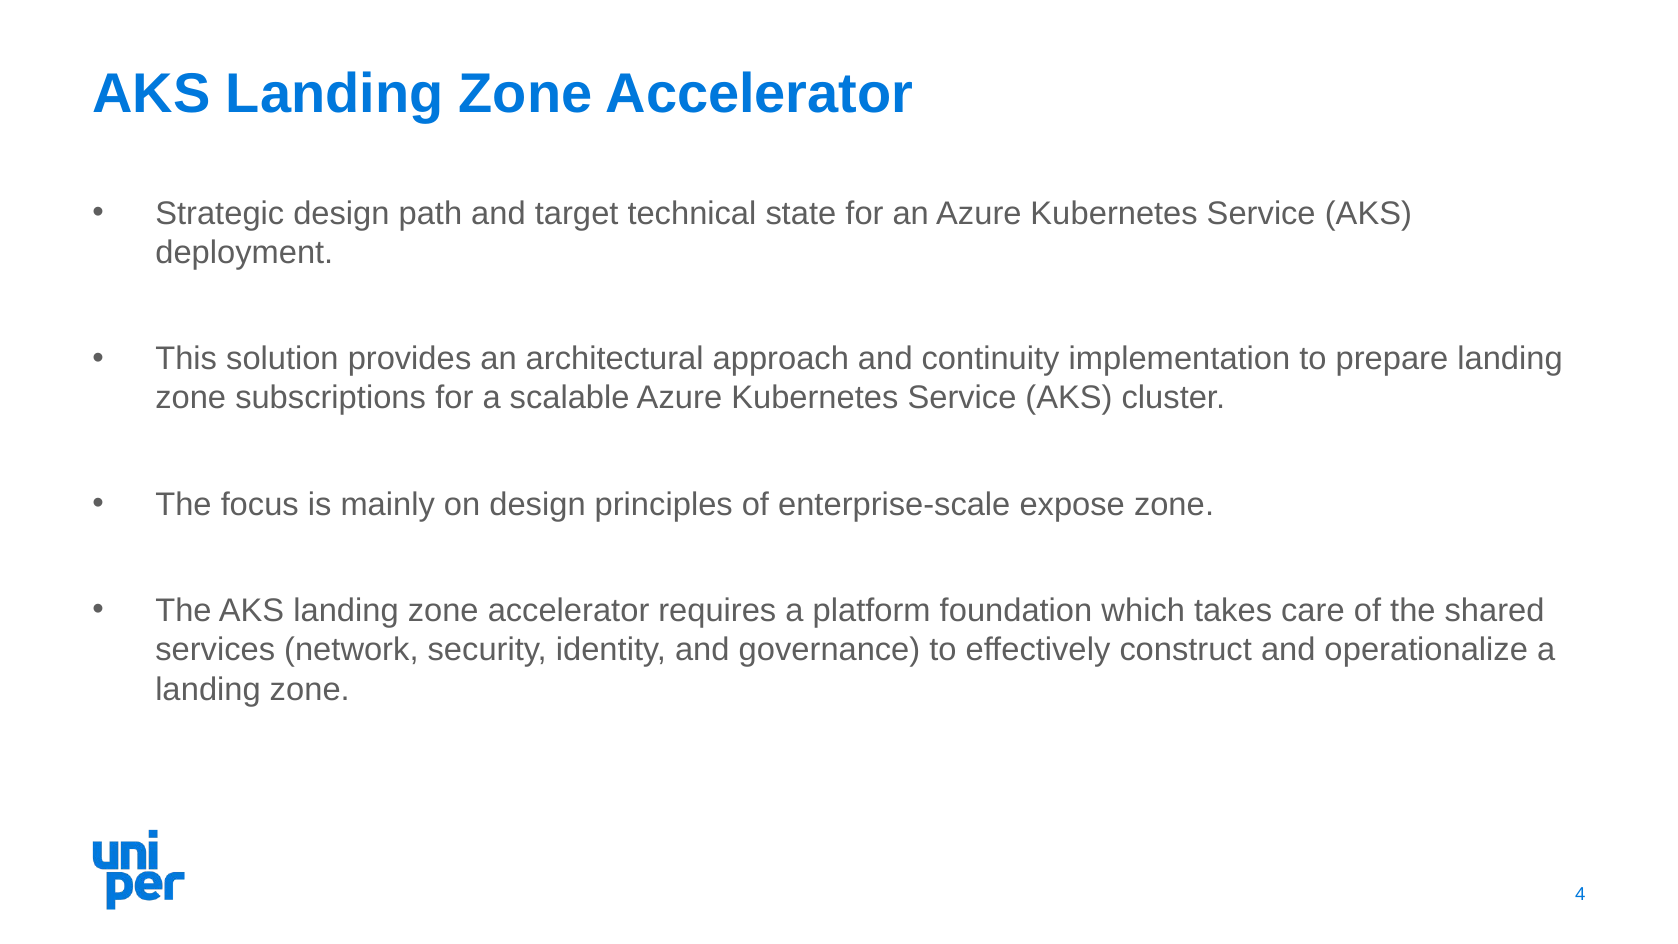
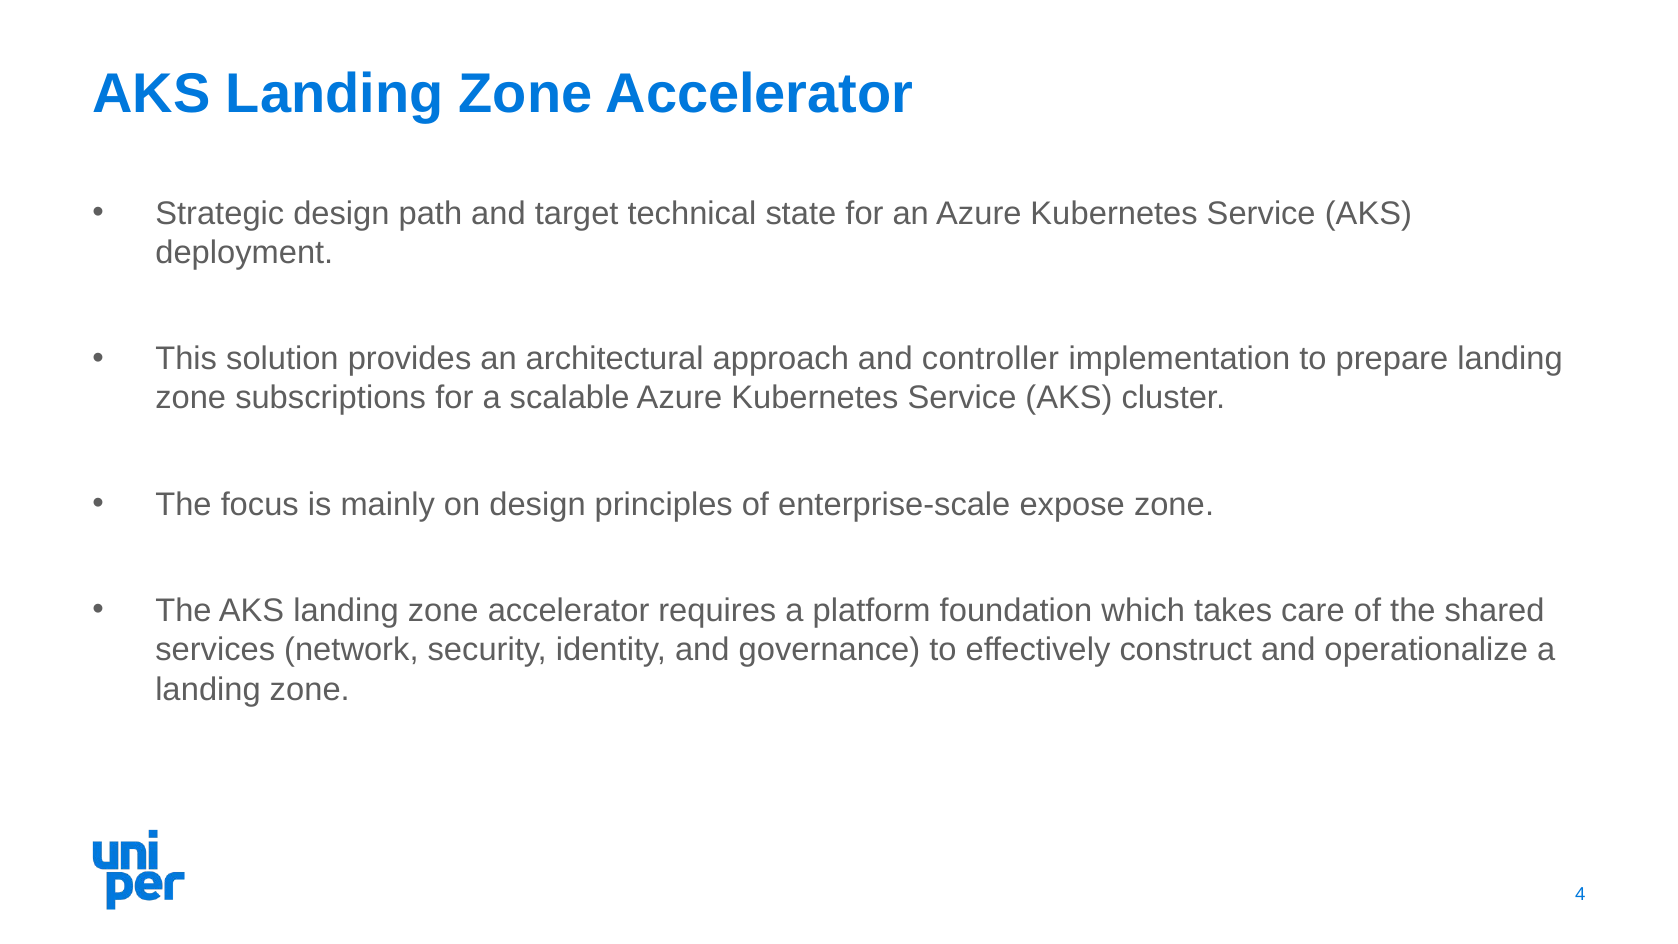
continuity: continuity -> controller
